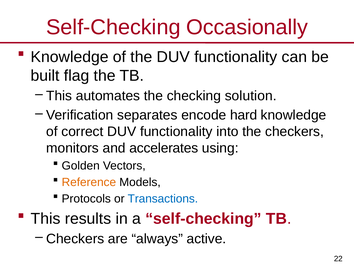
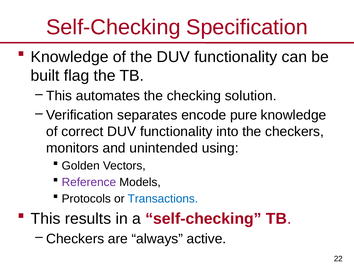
Occasionally: Occasionally -> Specification
hard: hard -> pure
accelerates: accelerates -> unintended
Reference colour: orange -> purple
